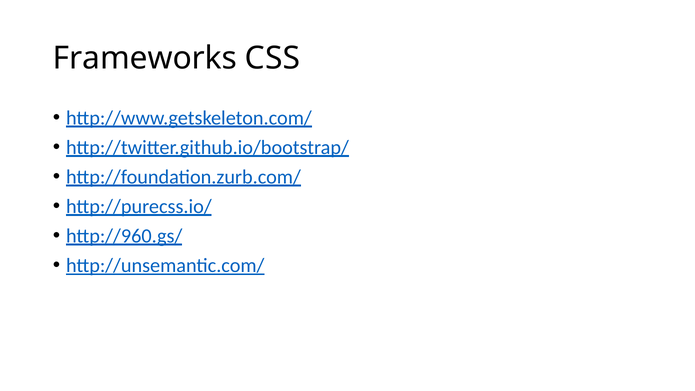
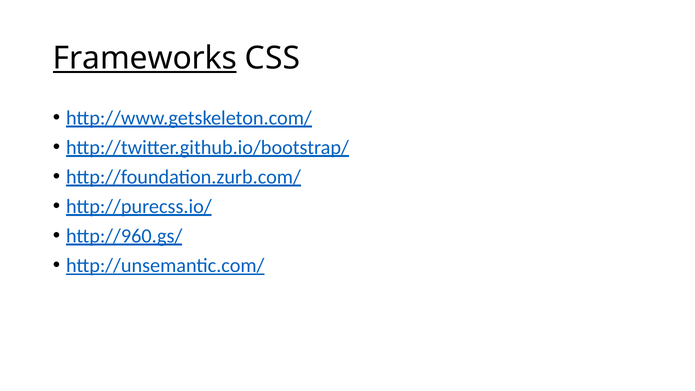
Frameworks underline: none -> present
